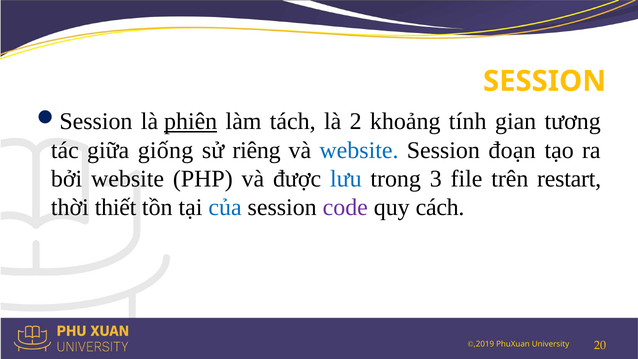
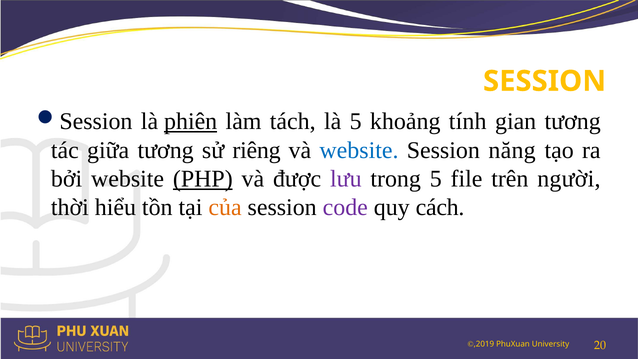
là 2: 2 -> 5
giữa giống: giống -> tương
đoạn: đoạn -> năng
PHP underline: none -> present
lưu colour: blue -> purple
trong 3: 3 -> 5
restart: restart -> người
thiết: thiết -> hiểu
của colour: blue -> orange
